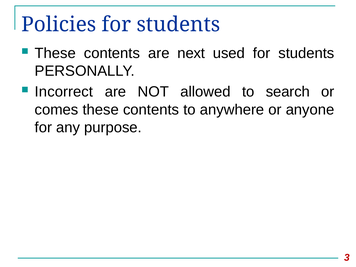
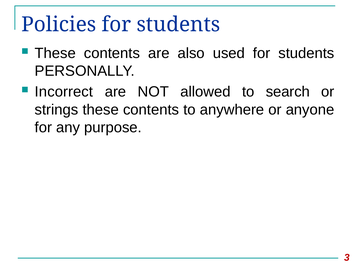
next: next -> also
comes: comes -> strings
